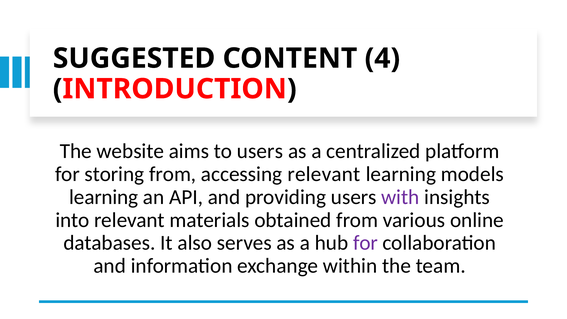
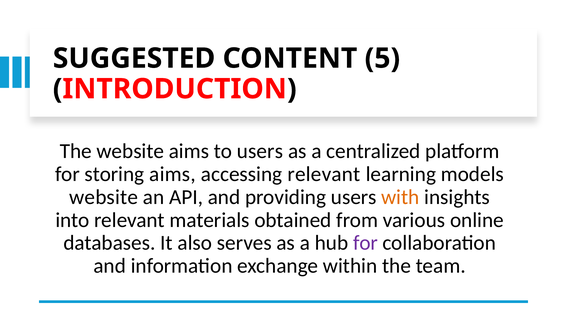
4: 4 -> 5
storing from: from -> aims
learning at (104, 197): learning -> website
with colour: purple -> orange
